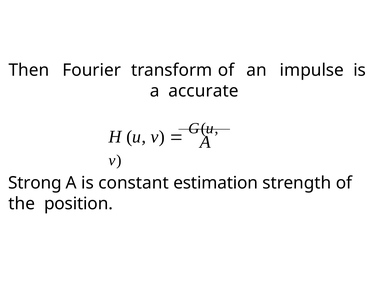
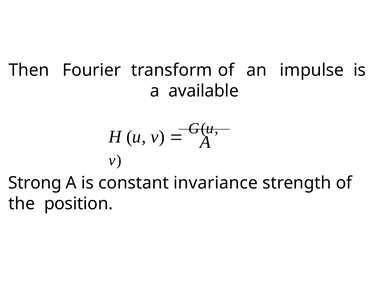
accurate: accurate -> available
estimation: estimation -> invariance
